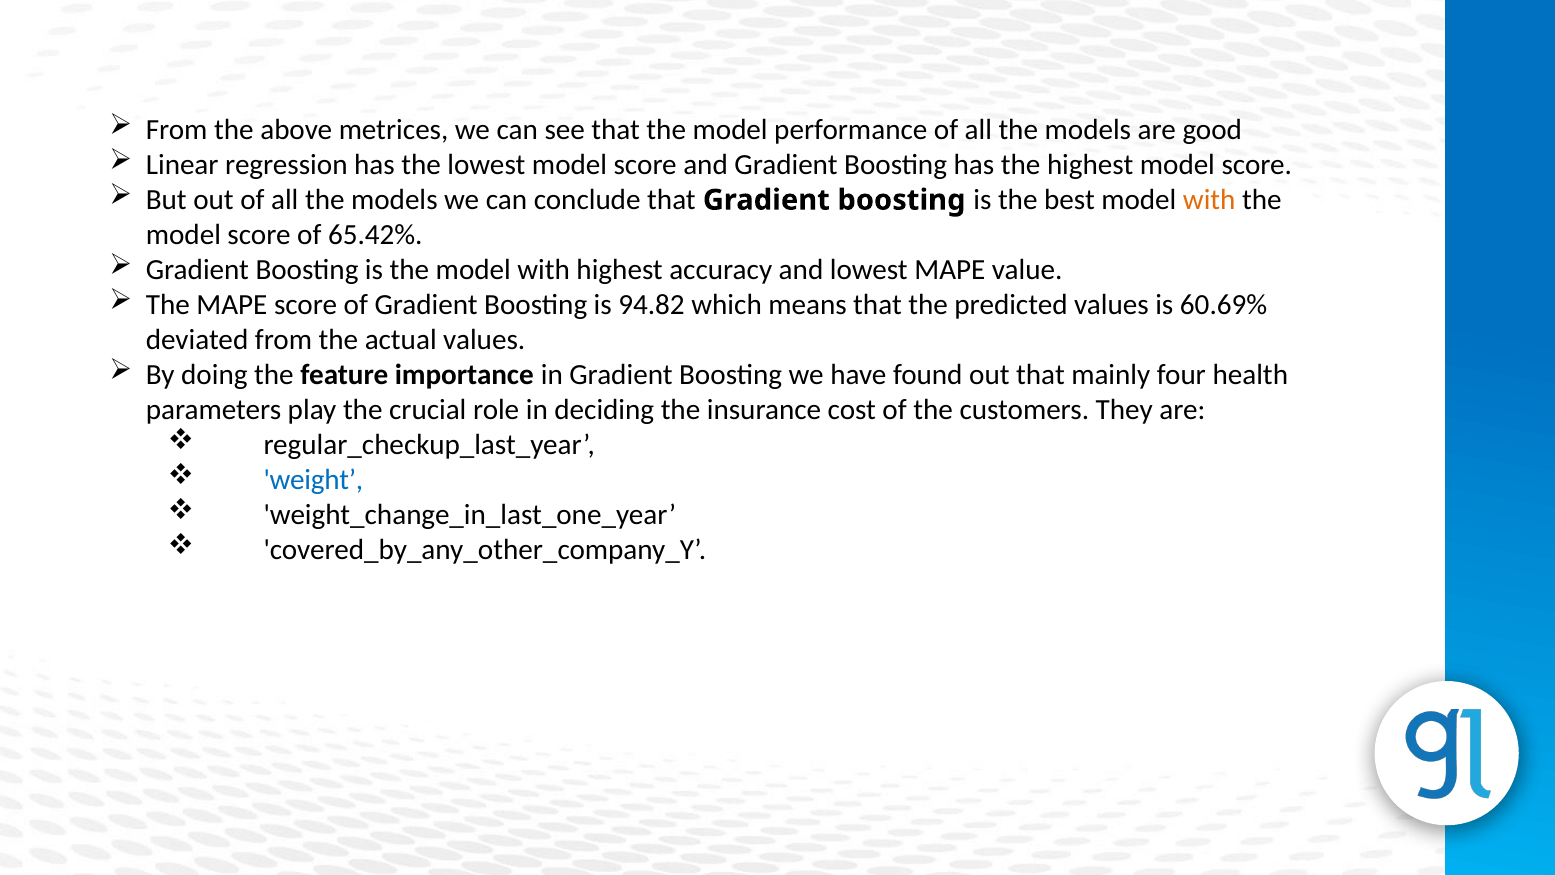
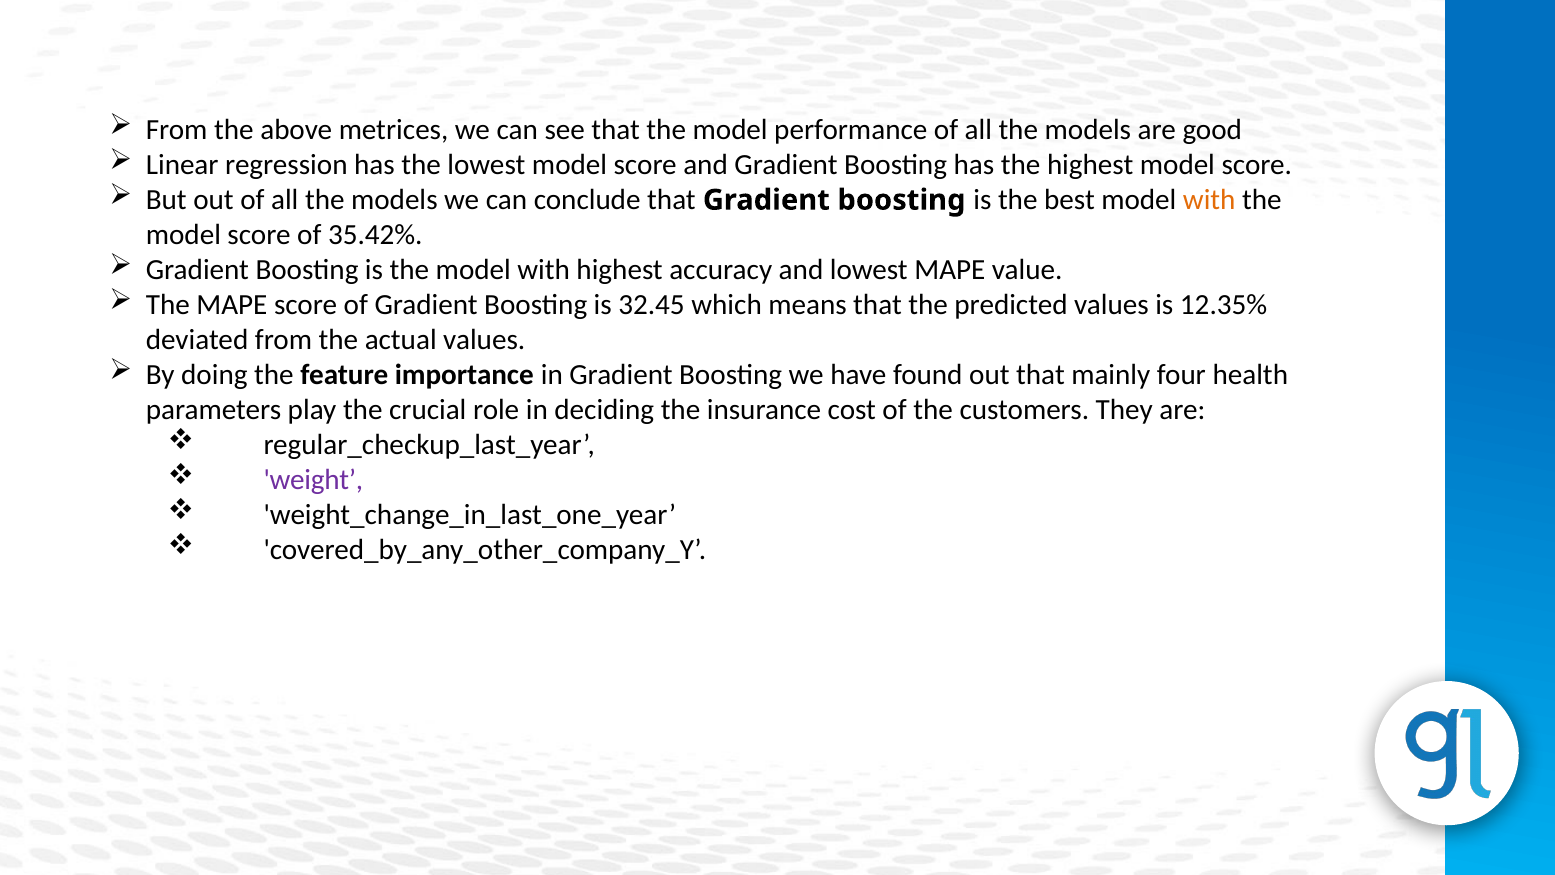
65.42%: 65.42% -> 35.42%
94.82: 94.82 -> 32.45
60.69%: 60.69% -> 12.35%
weight colour: blue -> purple
